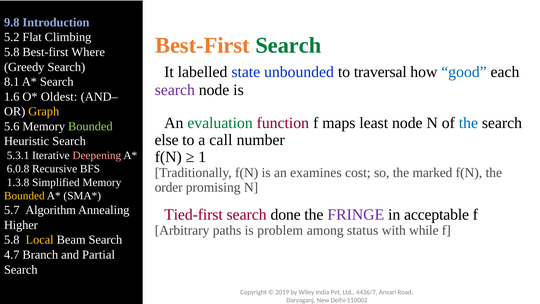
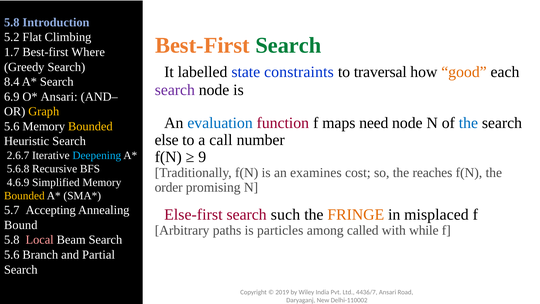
9.8 at (12, 22): 9.8 -> 5.8
5.8 at (12, 52): 5.8 -> 1.7
unbounded: unbounded -> constraints
good colour: blue -> orange
8.1: 8.1 -> 8.4
1.6: 1.6 -> 6.9
Oldest at (59, 97): Oldest -> Ansari
evaluation colour: green -> blue
least: least -> need
Bounded at (90, 126) colour: light green -> yellow
1: 1 -> 9
5.3.1: 5.3.1 -> 2.6.7
Deepening colour: pink -> light blue
6.0.8: 6.0.8 -> 5.6.8
marked: marked -> reaches
1.3.8: 1.3.8 -> 4.6.9
Algorithm: Algorithm -> Accepting
Tied-first: Tied-first -> Else-first
done: done -> such
FRINGE colour: purple -> orange
acceptable: acceptable -> misplaced
Higher: Higher -> Bound
problem: problem -> particles
status: status -> called
Local colour: yellow -> pink
4.7 at (12, 255): 4.7 -> 5.6
